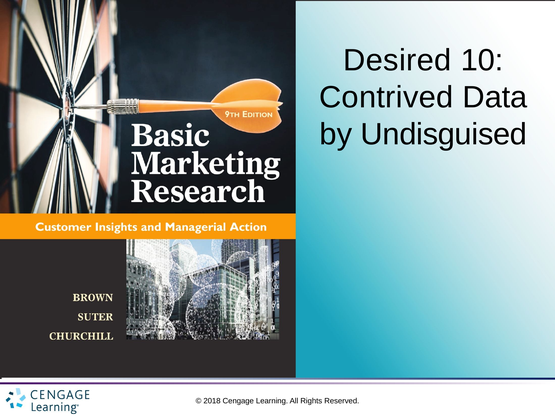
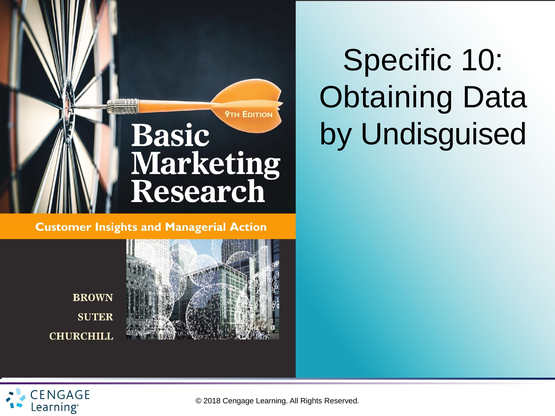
Desired: Desired -> Specific
Contrived: Contrived -> Obtaining
